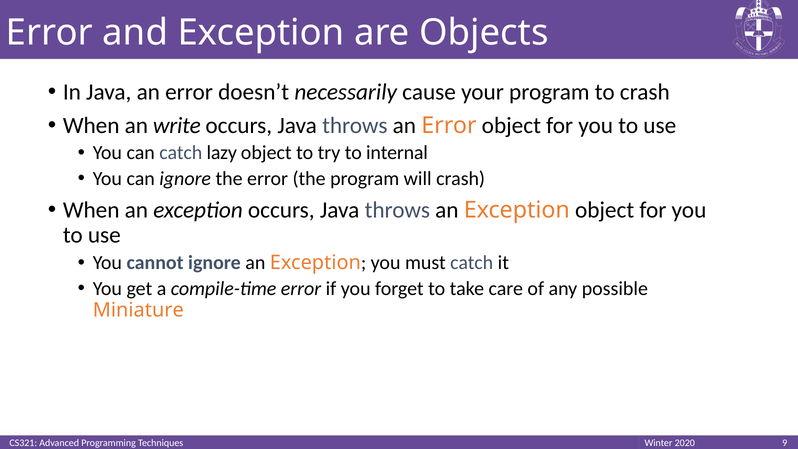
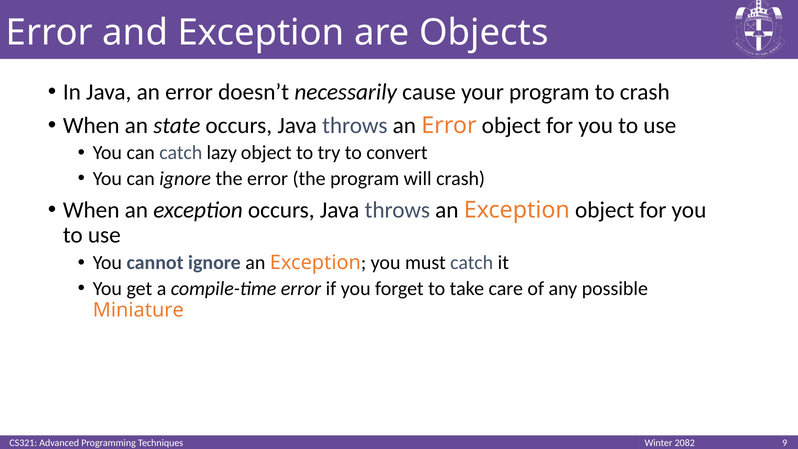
write: write -> state
internal: internal -> convert
2020: 2020 -> 2082
